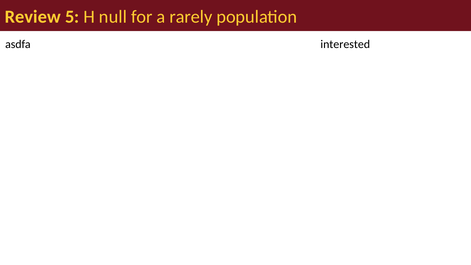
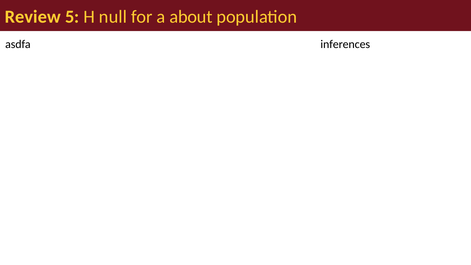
rarely: rarely -> about
interested: interested -> inferences
